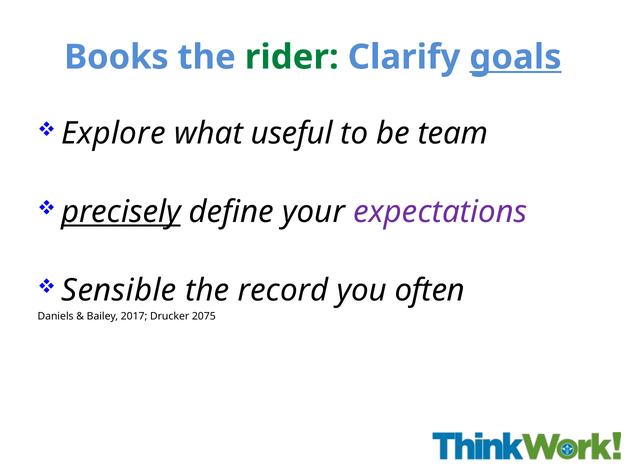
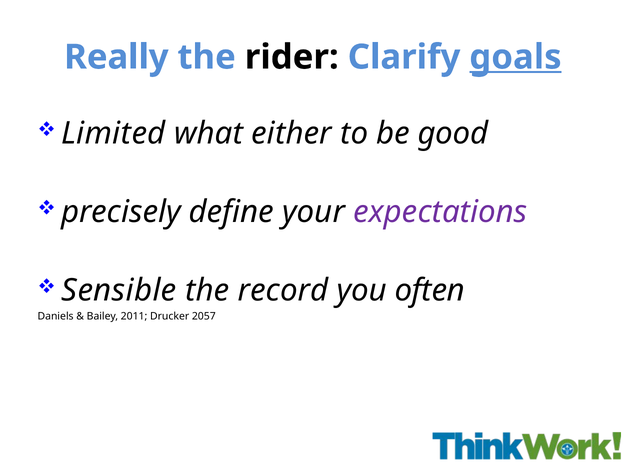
Books: Books -> Really
rider colour: green -> black
Explore: Explore -> Limited
useful: useful -> either
team: team -> good
precisely underline: present -> none
2017: 2017 -> 2011
2075: 2075 -> 2057
